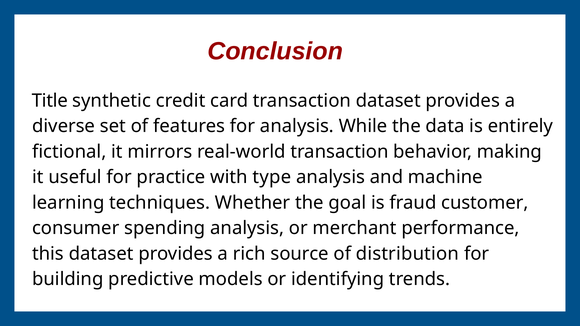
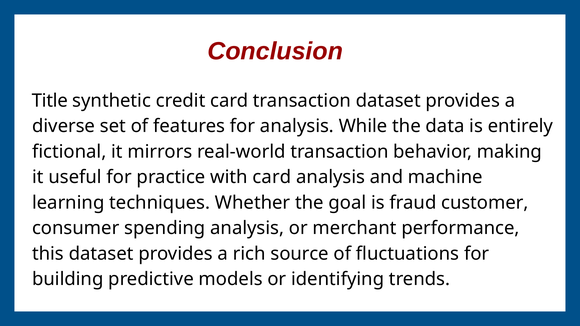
with type: type -> card
distribution: distribution -> fluctuations
